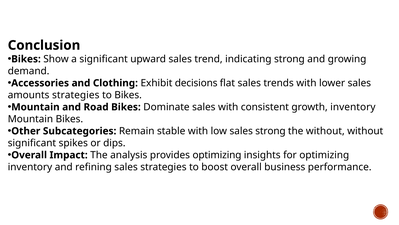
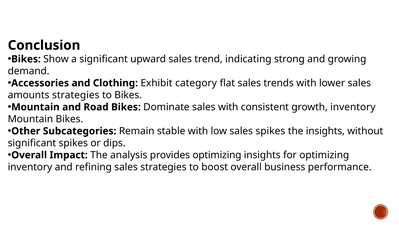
decisions: decisions -> category
sales strong: strong -> spikes
the without: without -> insights
